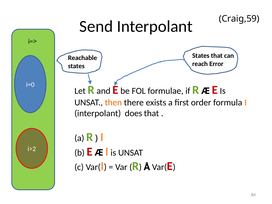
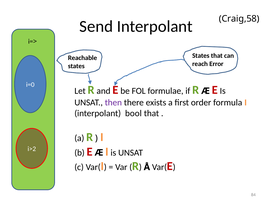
Craig,59: Craig,59 -> Craig,58
then colour: orange -> purple
does: does -> bool
